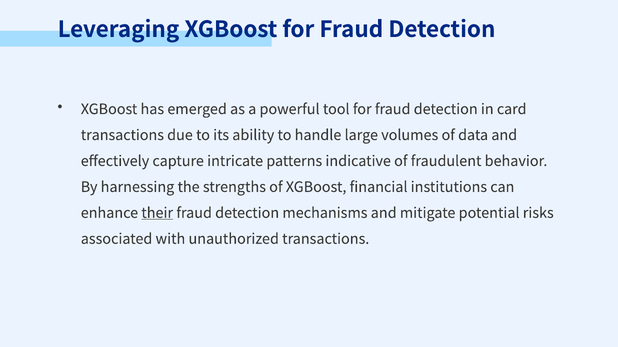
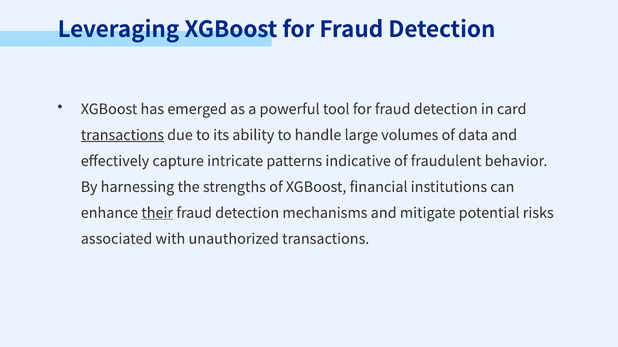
transactions at (122, 136) underline: none -> present
